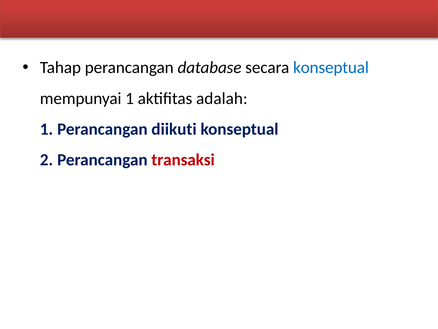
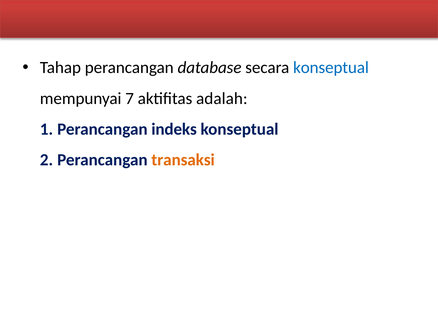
1: 1 -> 7
diikuti: diikuti -> indeks
transaksi colour: red -> orange
